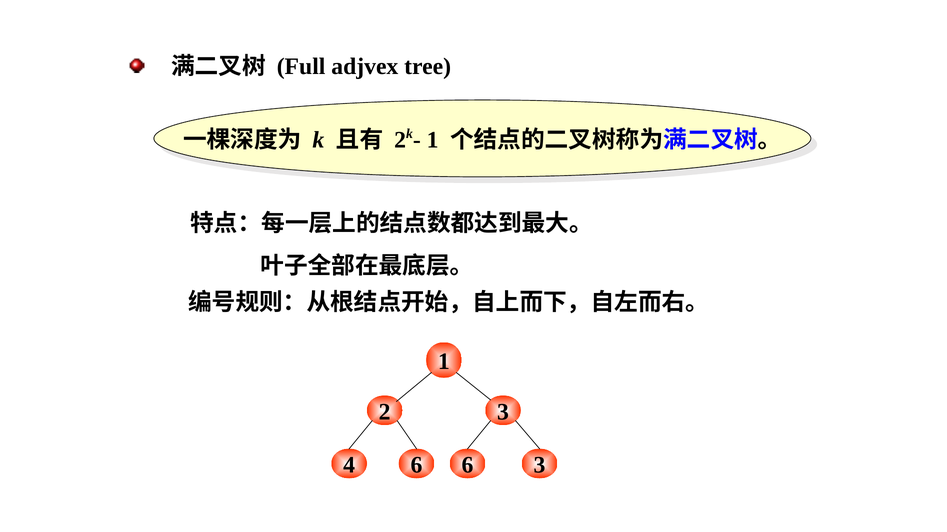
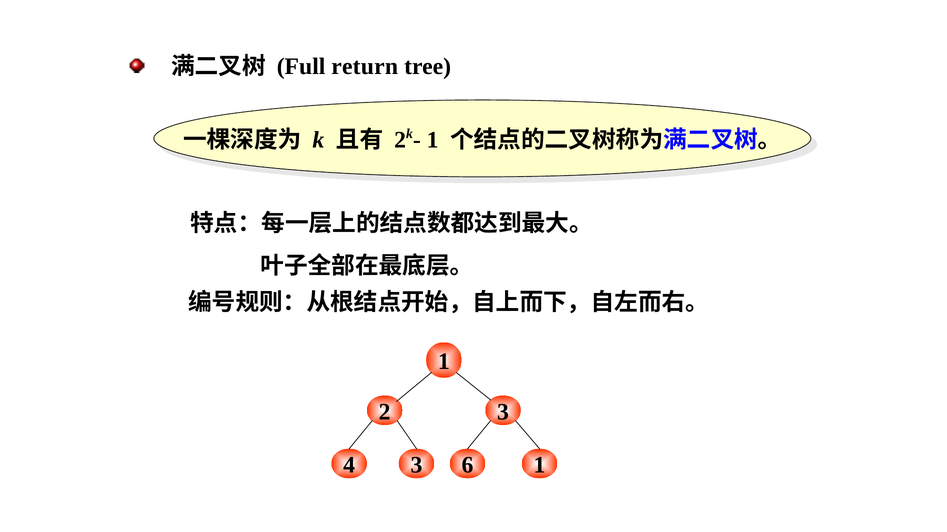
adjvex: adjvex -> return
4 6: 6 -> 3
3 at (540, 466): 3 -> 1
